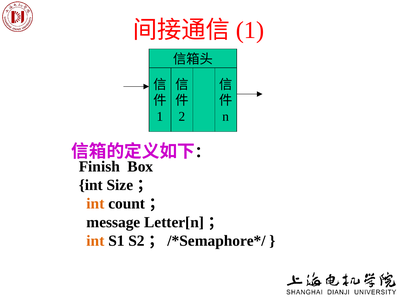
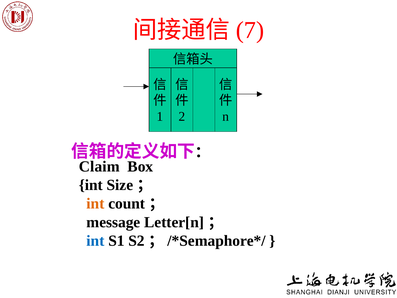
1 at (250, 30): 1 -> 7
Finish: Finish -> Claim
int at (95, 241) colour: orange -> blue
